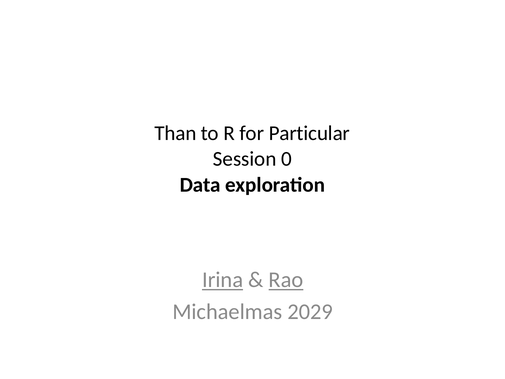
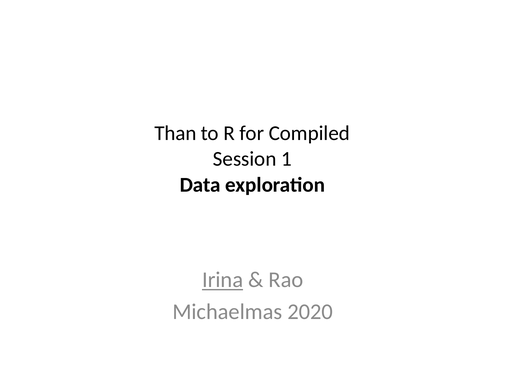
Particular: Particular -> Compiled
0: 0 -> 1
Rao underline: present -> none
2029: 2029 -> 2020
